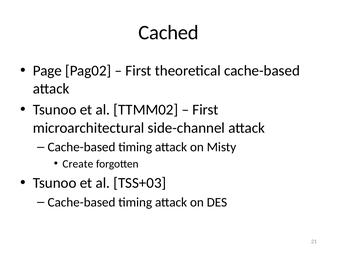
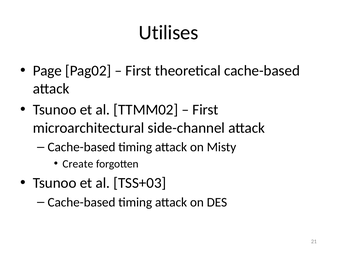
Cached: Cached -> Utilises
